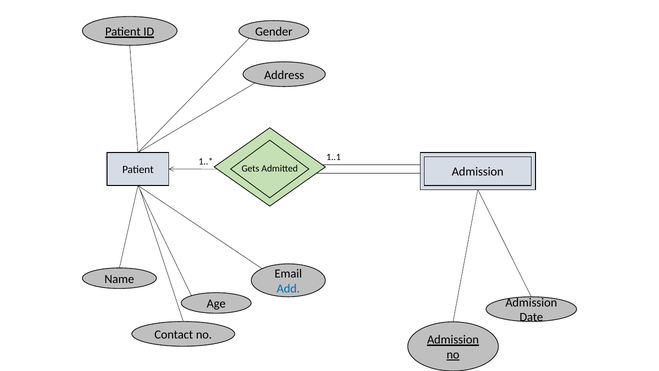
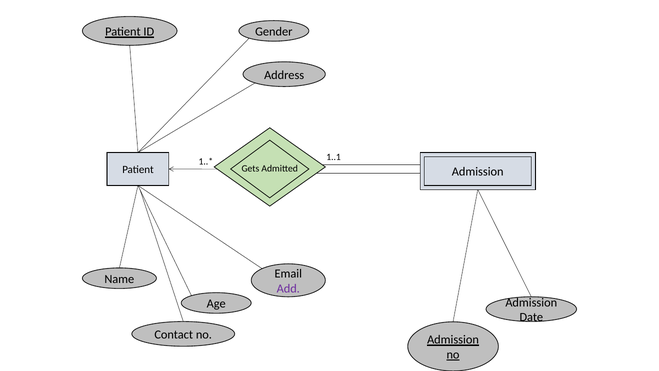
Add colour: blue -> purple
